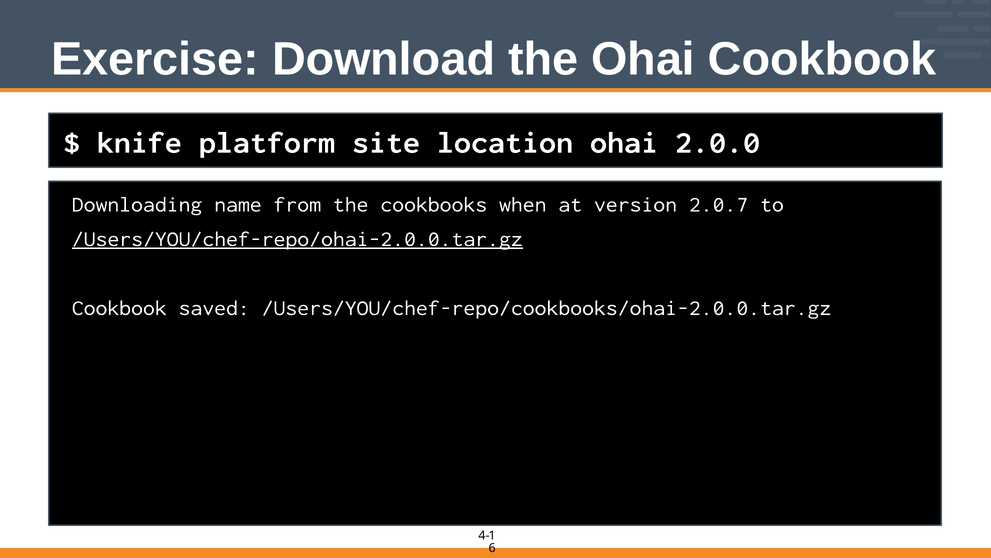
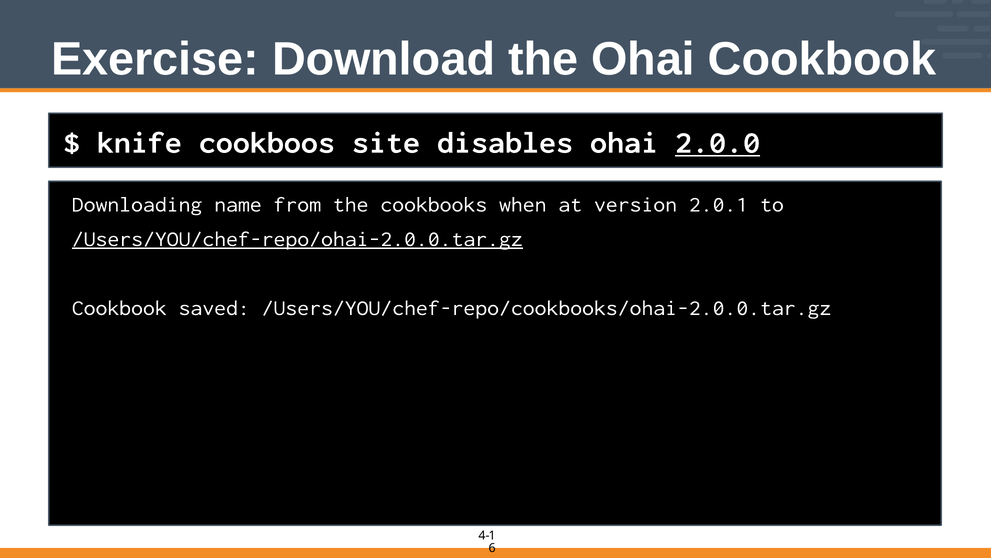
platform: platform -> cookboos
location: location -> disables
2.0.0 underline: none -> present
2.0.7: 2.0.7 -> 2.0.1
